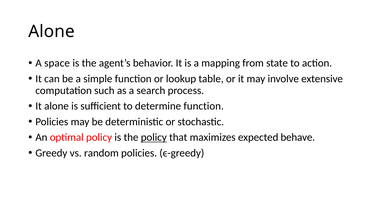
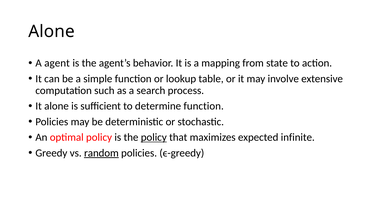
space: space -> agent
behave: behave -> infinite
random underline: none -> present
